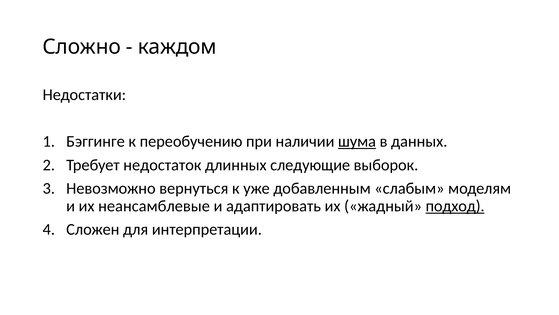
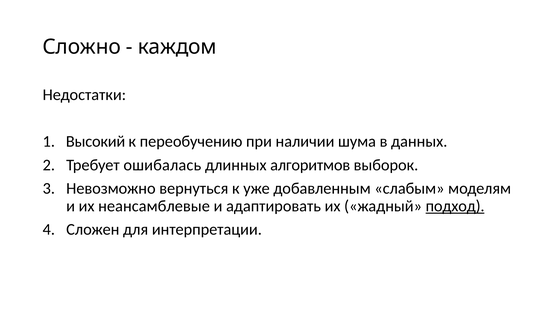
Бэггинге: Бэггинге -> Высокий
шума underline: present -> none
недостаток: недостаток -> ошибалась
следующие: следующие -> алгоритмов
